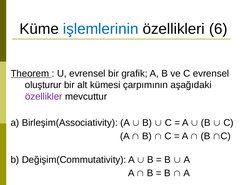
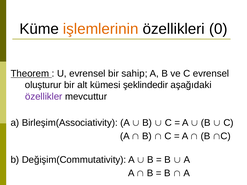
işlemlerinin colour: blue -> orange
6: 6 -> 0
grafik: grafik -> sahip
çarpımının: çarpımının -> şeklindedir
